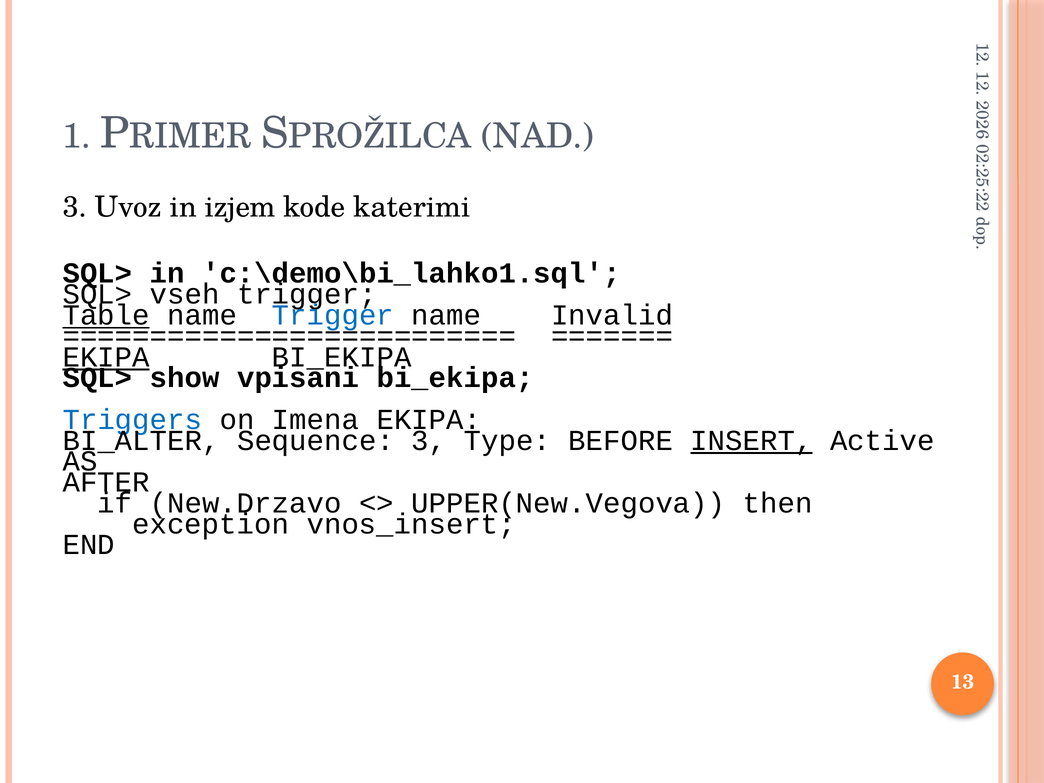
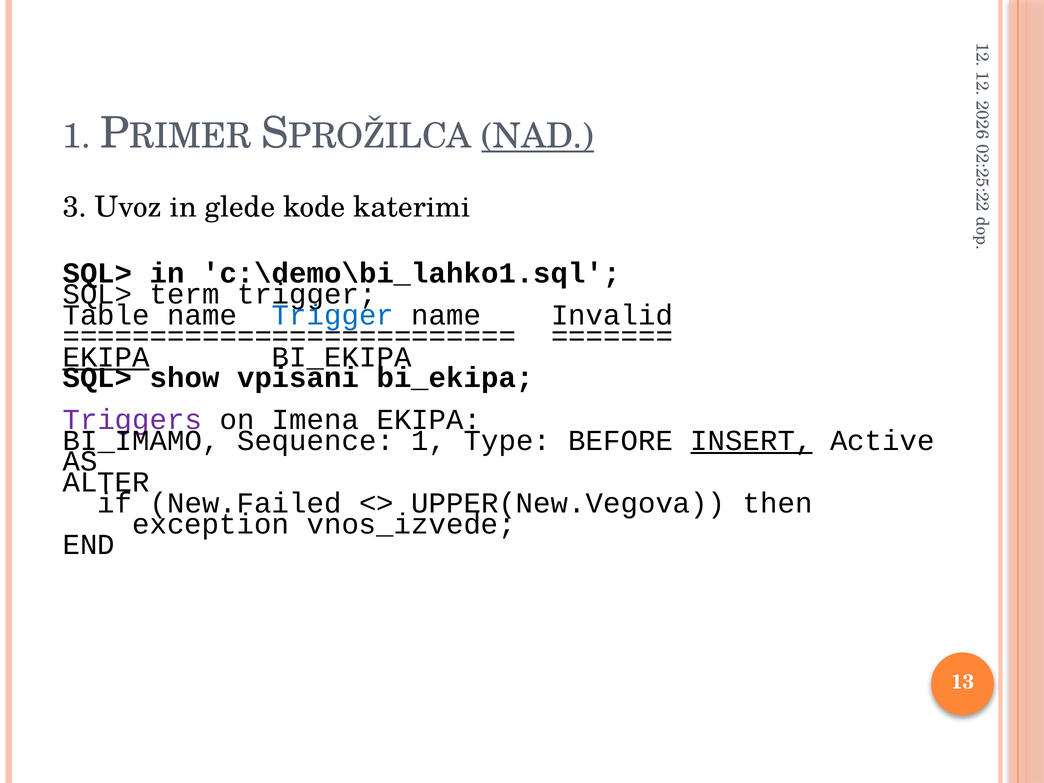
NAD underline: none -> present
izjem: izjem -> glede
vseh: vseh -> term
Table underline: present -> none
Triggers colour: blue -> purple
BI_ALTER: BI_ALTER -> BI_IMAMO
Sequence 3: 3 -> 1
AFTER: AFTER -> ALTER
New.Drzavo: New.Drzavo -> New.Failed
vnos_insert: vnos_insert -> vnos_izvede
